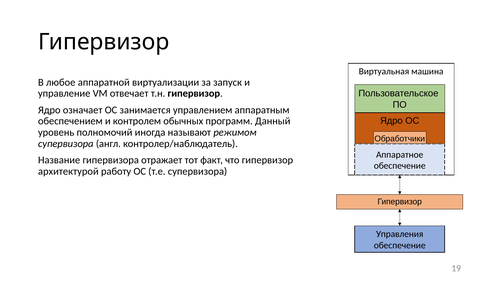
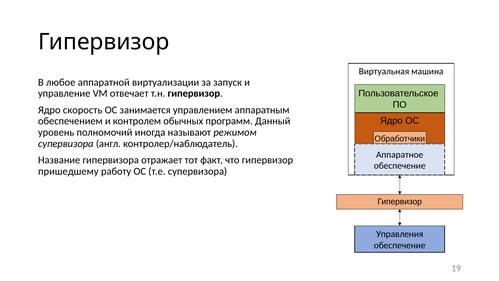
означает: означает -> скорость
архитектурой: архитектурой -> пришедшему
